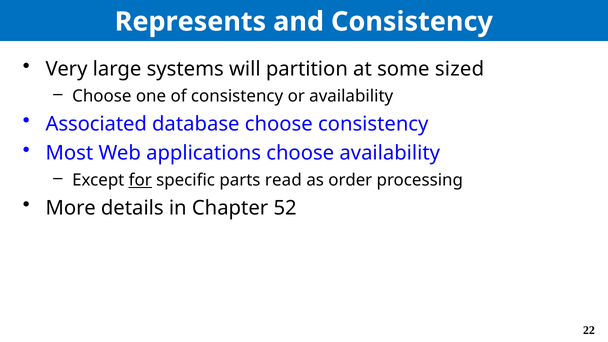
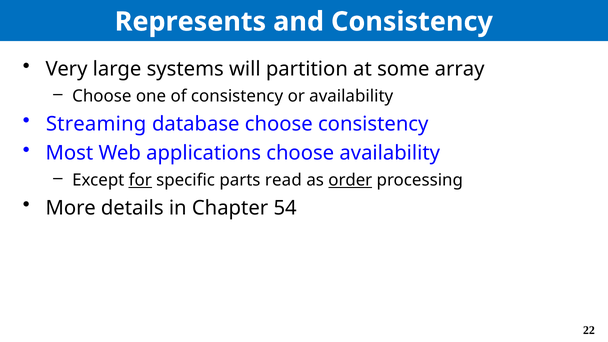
sized: sized -> array
Associated: Associated -> Streaming
order underline: none -> present
52: 52 -> 54
